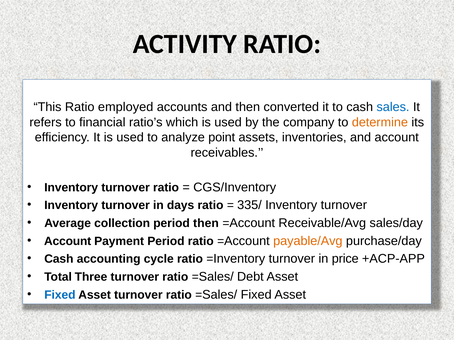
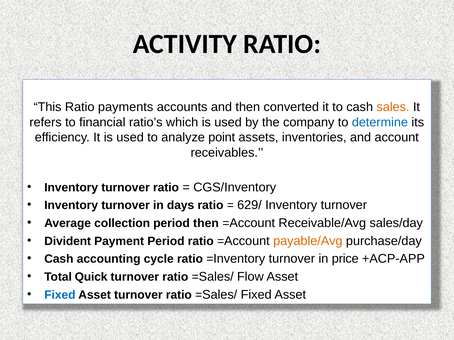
employed: employed -> payments
sales colour: blue -> orange
determine colour: orange -> blue
335/: 335/ -> 629/
Account at (68, 241): Account -> Divident
Three: Three -> Quick
Debt: Debt -> Flow
